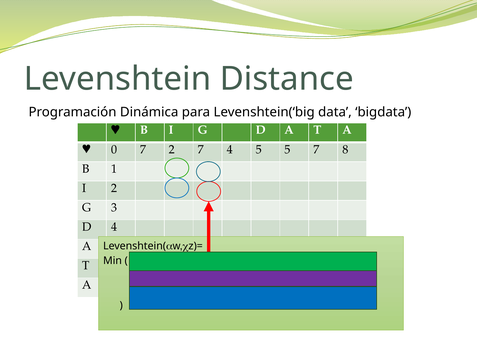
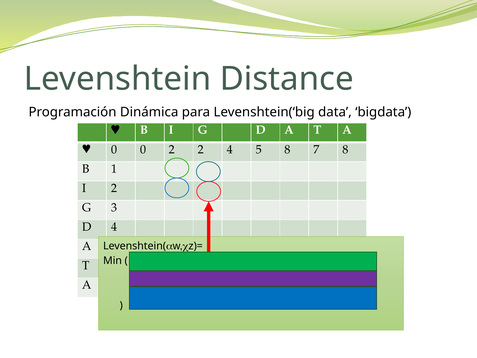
0 7: 7 -> 0
2 7: 7 -> 2
5 5: 5 -> 8
